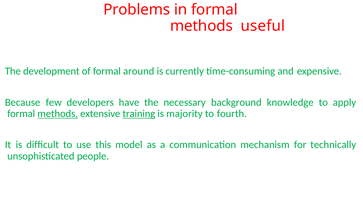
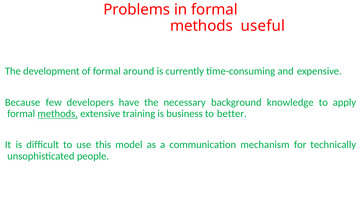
training underline: present -> none
majority: majority -> business
fourth: fourth -> better
